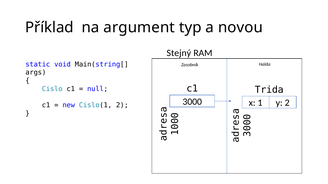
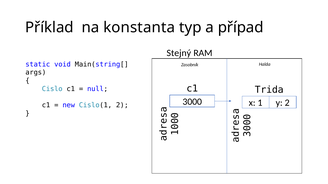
argument: argument -> konstanta
novou: novou -> případ
